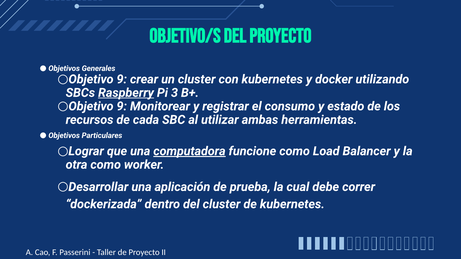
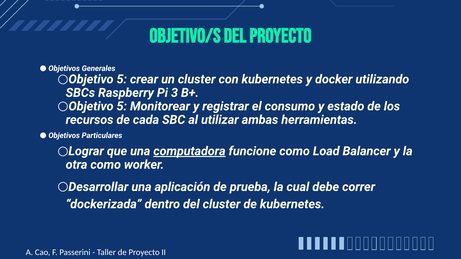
9 at (122, 79): 9 -> 5
Raspberry underline: present -> none
9 at (122, 106): 9 -> 5
